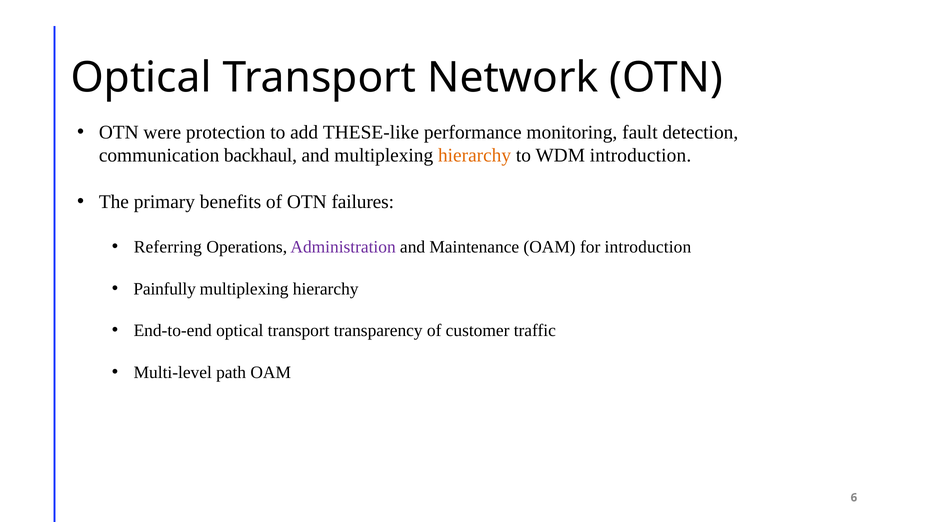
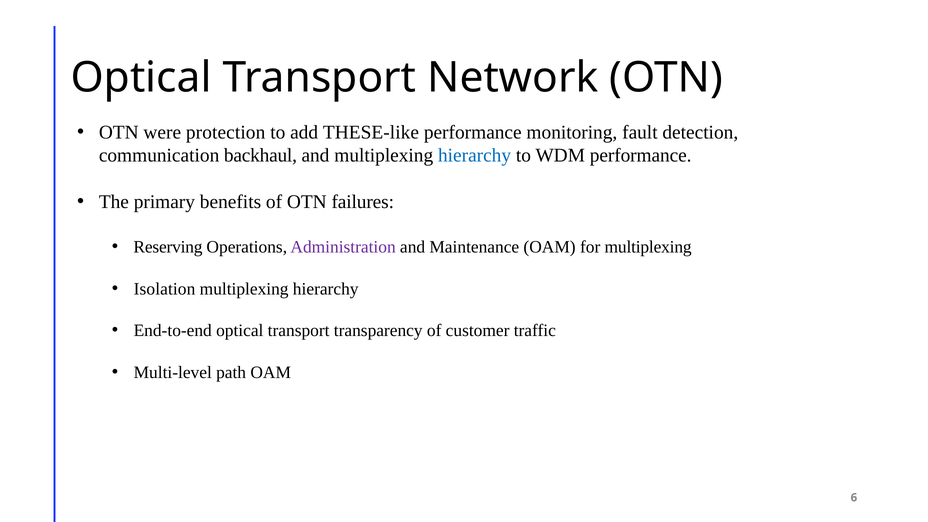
hierarchy at (475, 156) colour: orange -> blue
WDM introduction: introduction -> performance
Referring: Referring -> Reserving
for introduction: introduction -> multiplexing
Painfully: Painfully -> Isolation
